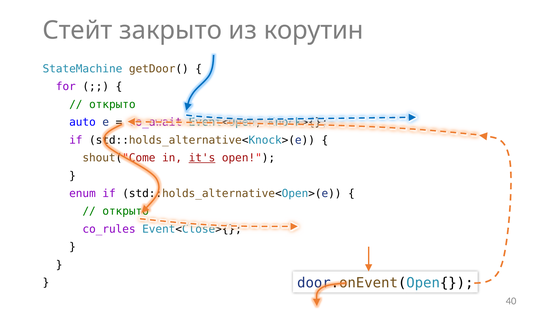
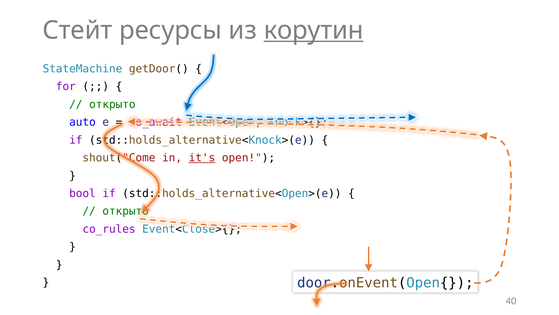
закрыто: закрыто -> ресурсы
корутин underline: none -> present
enum: enum -> bool
